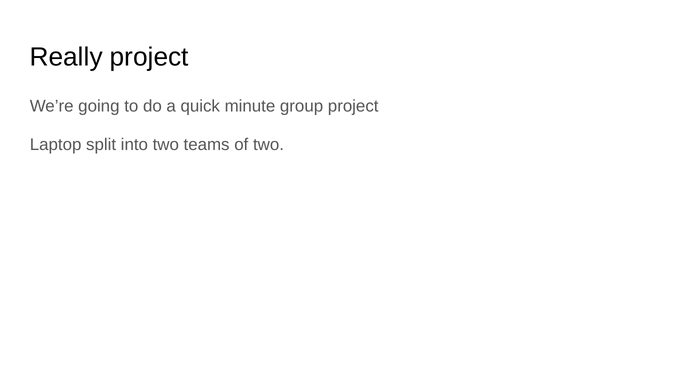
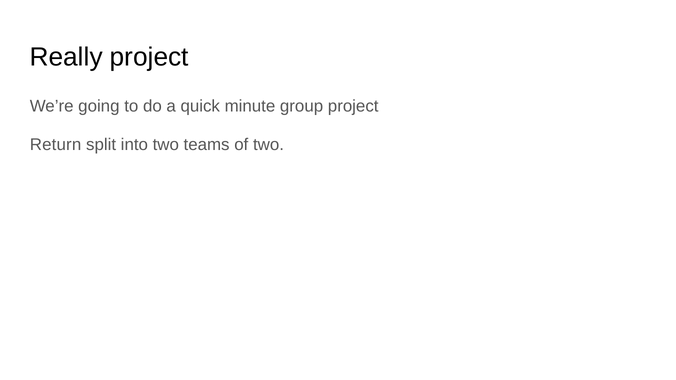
Laptop: Laptop -> Return
